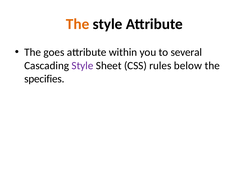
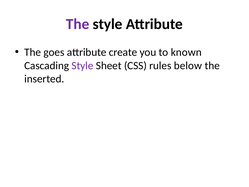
The at (78, 24) colour: orange -> purple
within: within -> create
several: several -> known
specifies: specifies -> inserted
